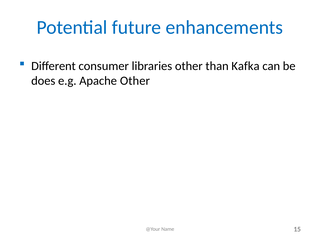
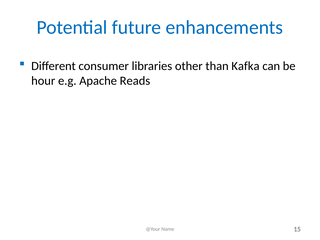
does: does -> hour
Apache Other: Other -> Reads
